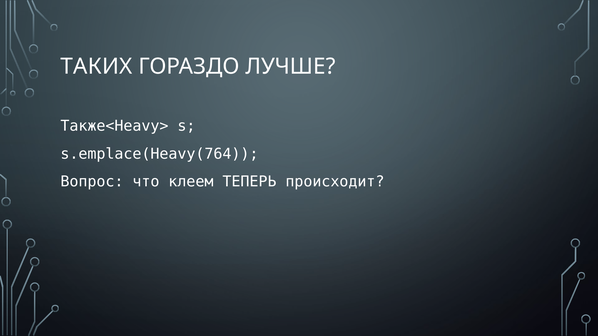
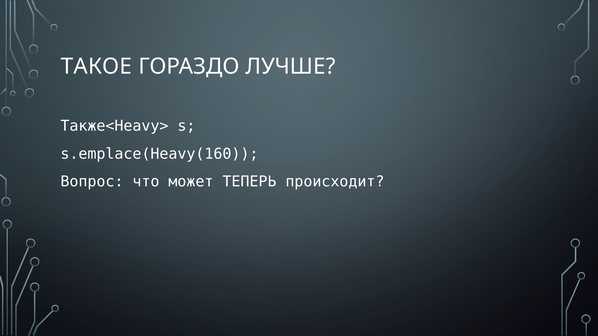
ТАКИХ: ТАКИХ -> ТАКОЕ
s.emplace(Heavy(764: s.emplace(Heavy(764 -> s.emplace(Heavy(160
клеем: клеем -> может
